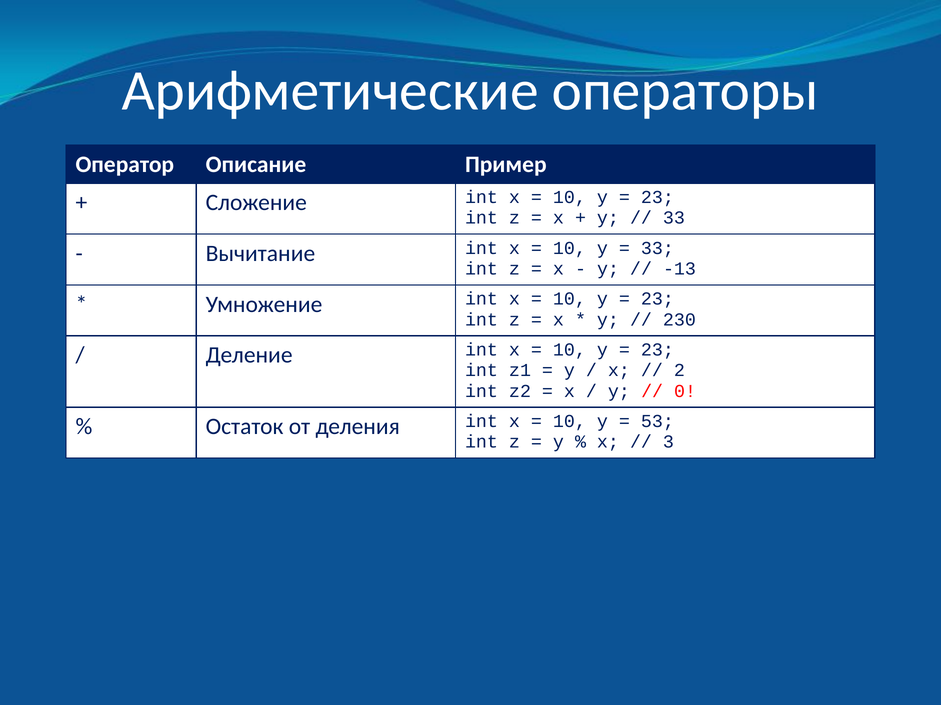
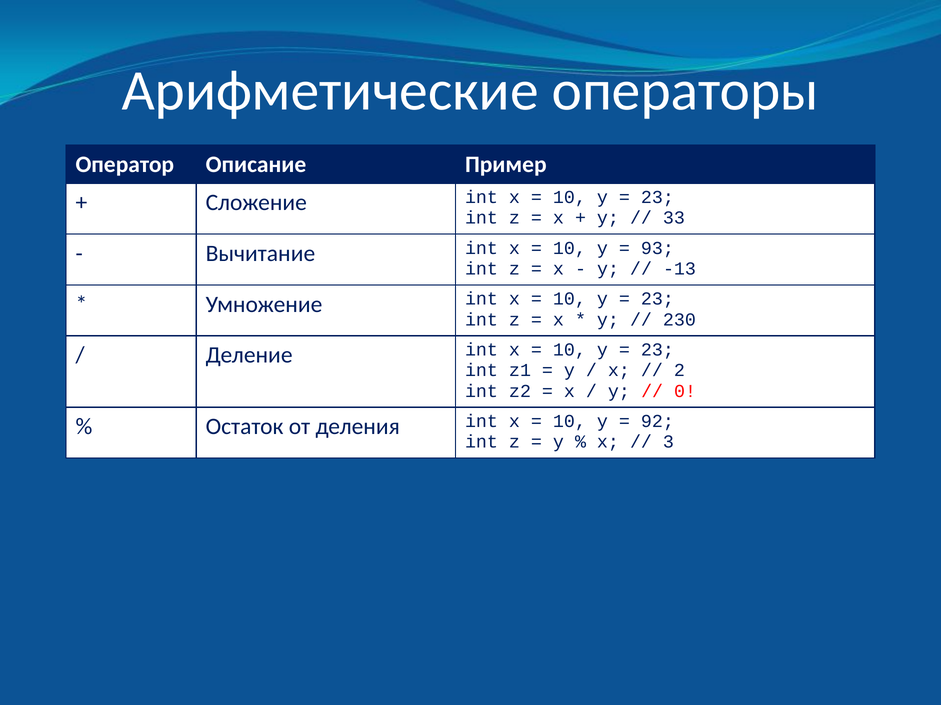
33 at (657, 248): 33 -> 93
53: 53 -> 92
